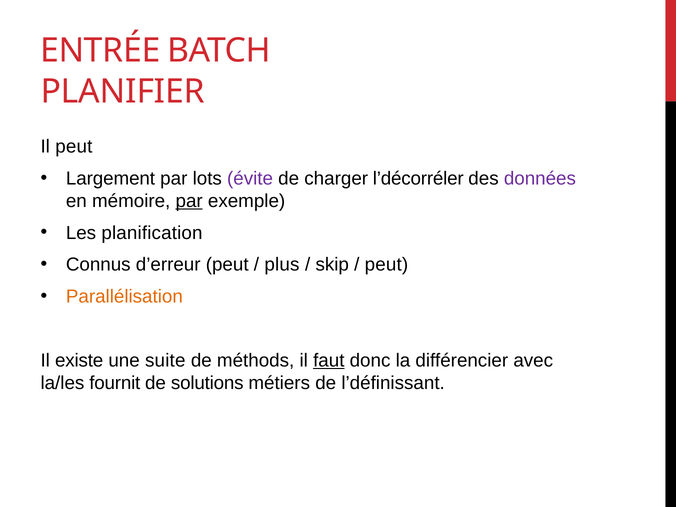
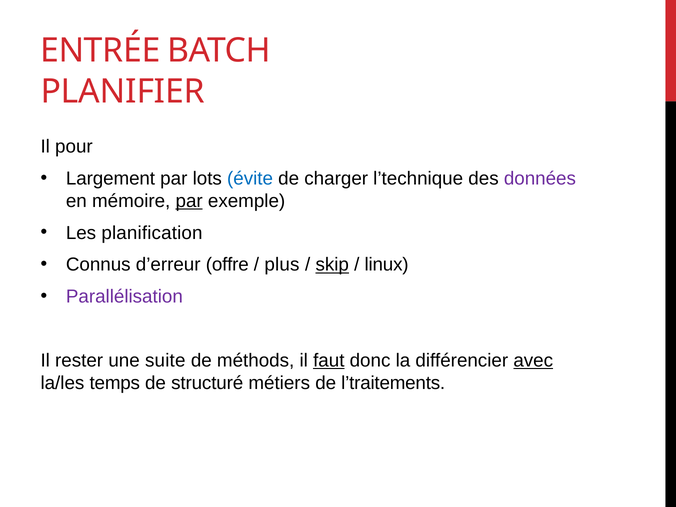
Il peut: peut -> pour
évite colour: purple -> blue
l’décorréler: l’décorréler -> l’technique
d’erreur peut: peut -> offre
skip underline: none -> present
peut at (386, 265): peut -> linux
Parallélisation colour: orange -> purple
existe: existe -> rester
avec underline: none -> present
fournit: fournit -> temps
solutions: solutions -> structuré
l’définissant: l’définissant -> l’traitements
